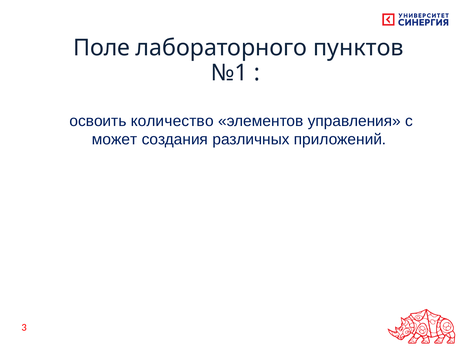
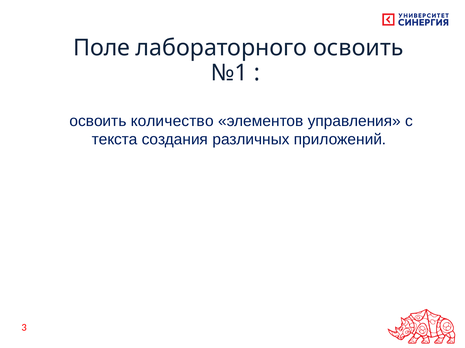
лабораторного пунктов: пунктов -> освоить
может: может -> текста
